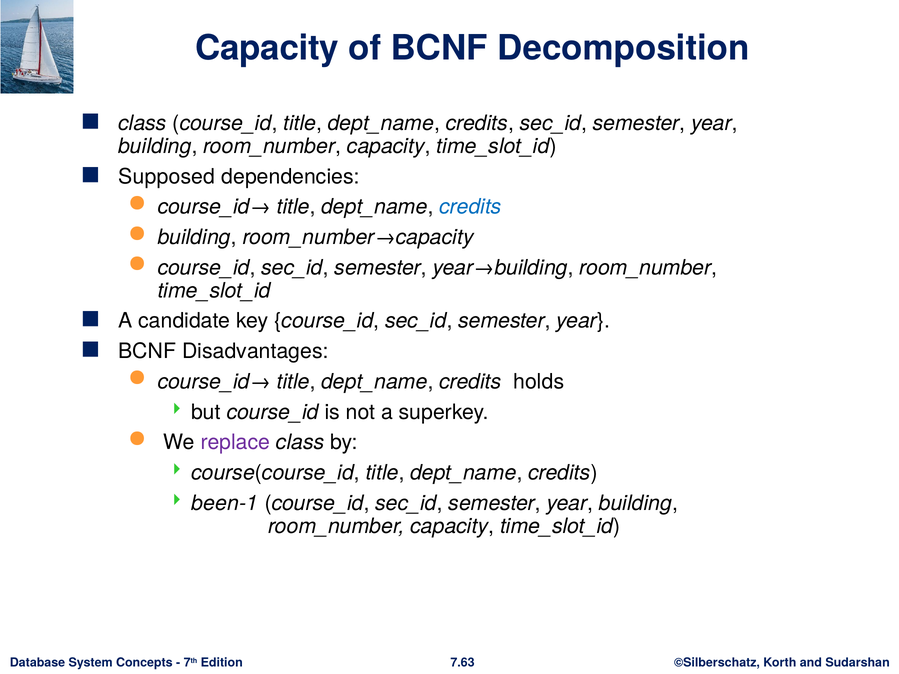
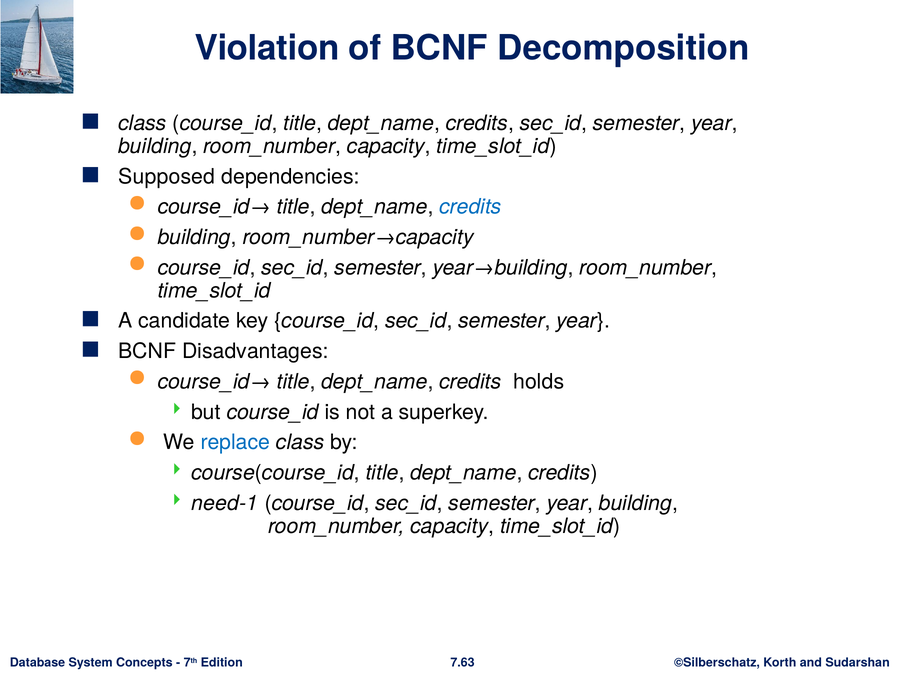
Capacity at (267, 48): Capacity -> Violation
replace colour: purple -> blue
been-1: been-1 -> need-1
